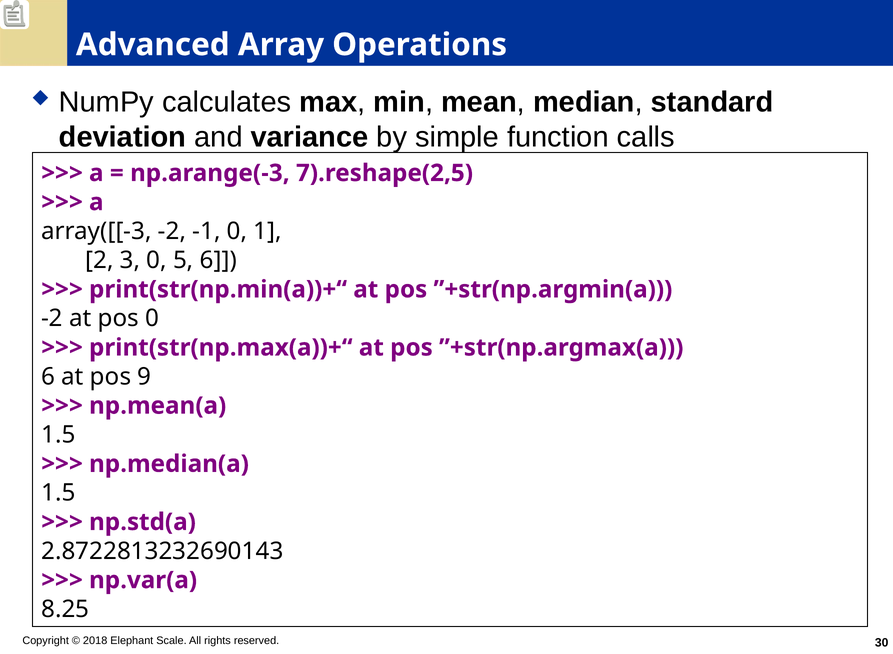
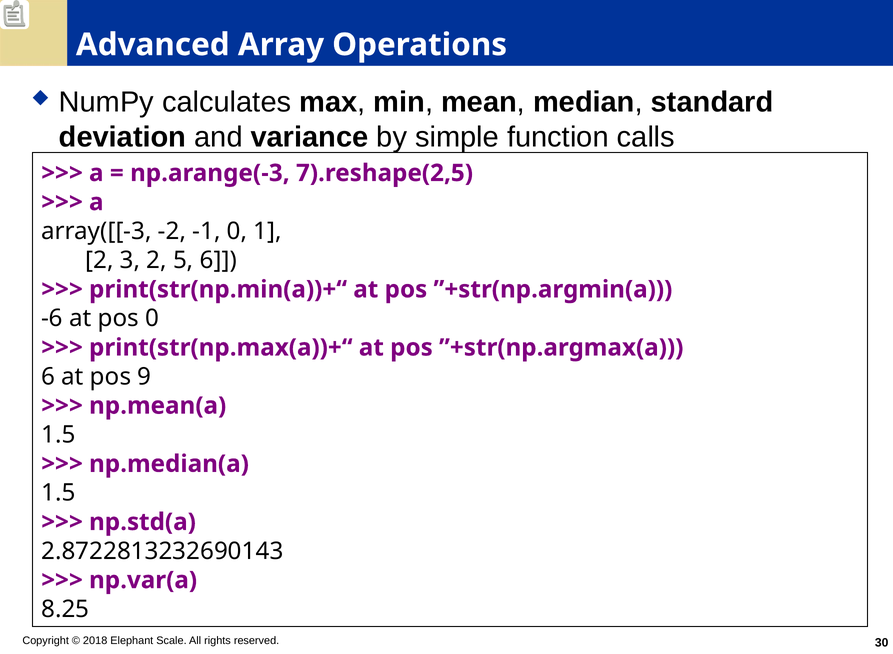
3 0: 0 -> 2
-2 at (52, 318): -2 -> -6
